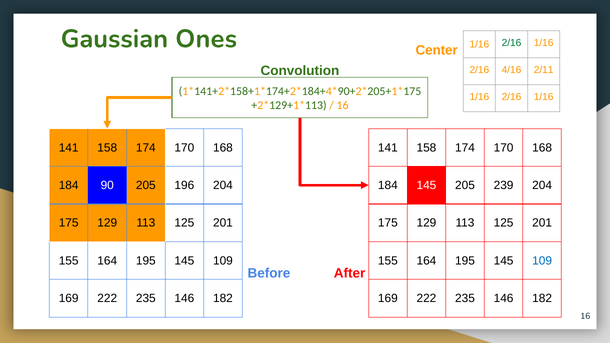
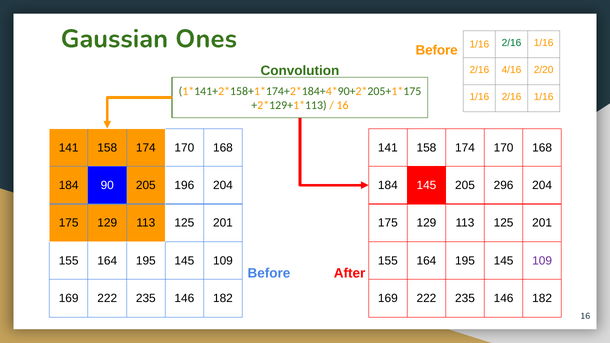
Center at (437, 51): Center -> Before
2/11: 2/11 -> 2/20
239: 239 -> 296
109 at (542, 261) colour: blue -> purple
